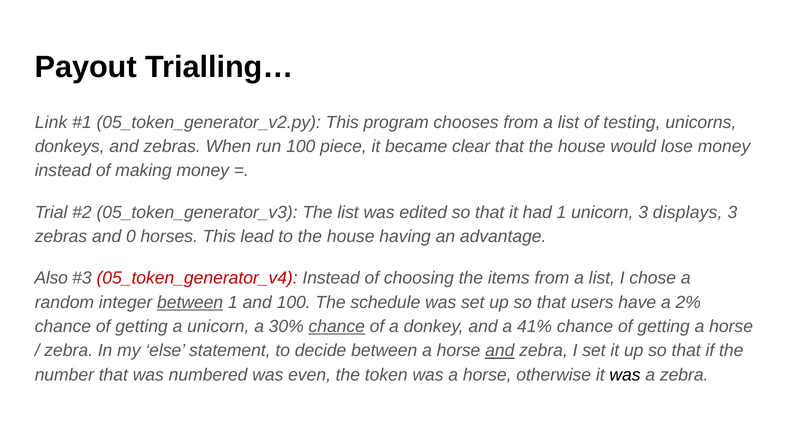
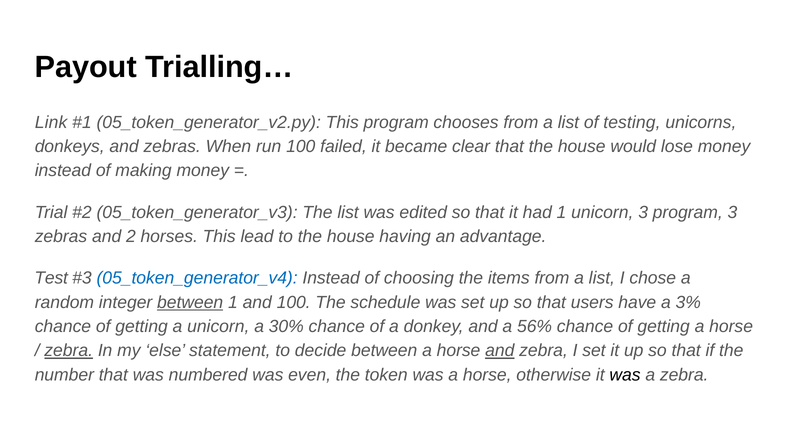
piece: piece -> failed
3 displays: displays -> program
0: 0 -> 2
Also: Also -> Test
05_token_generator_v4 colour: red -> blue
2%: 2% -> 3%
chance at (337, 326) underline: present -> none
41%: 41% -> 56%
zebra at (69, 351) underline: none -> present
